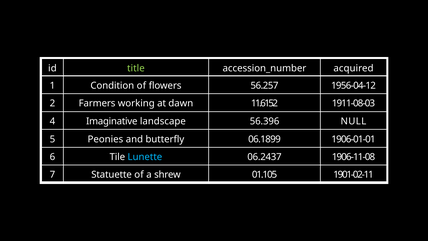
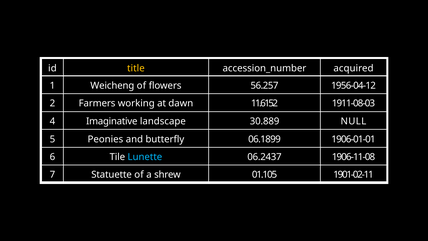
title colour: light green -> yellow
Condition: Condition -> Weicheng
56.396: 56.396 -> 30.889
